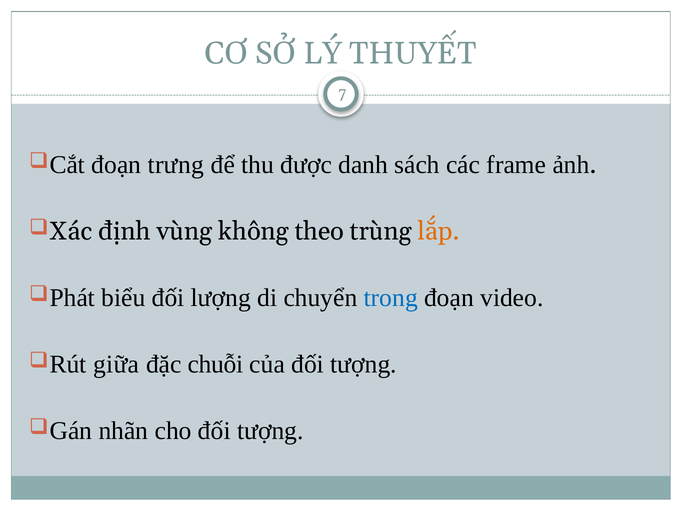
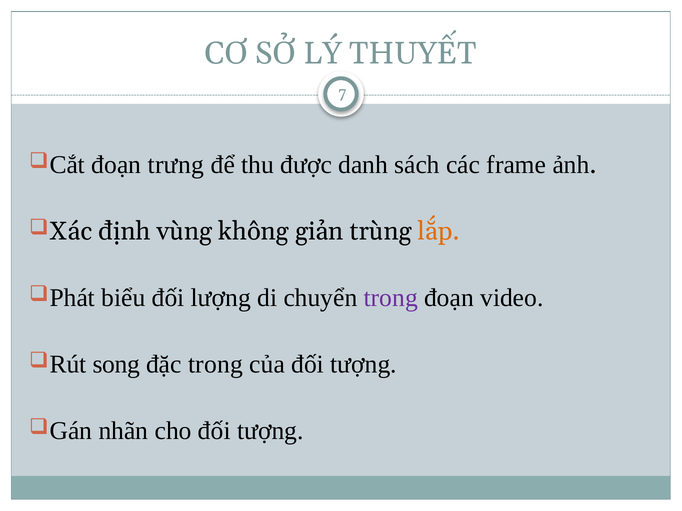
theo: theo -> giản
trong at (391, 298) colour: blue -> purple
giữa: giữa -> song
đặc chuỗi: chuỗi -> trong
